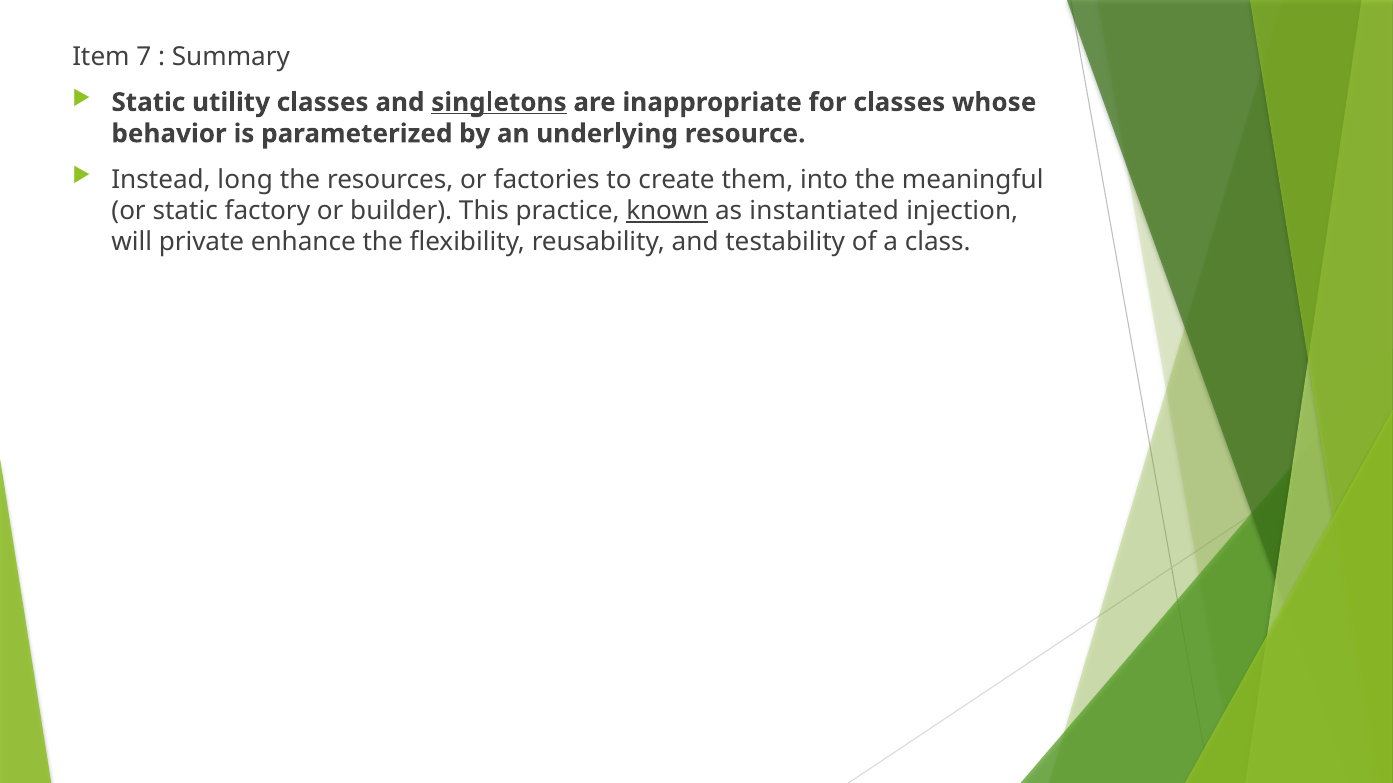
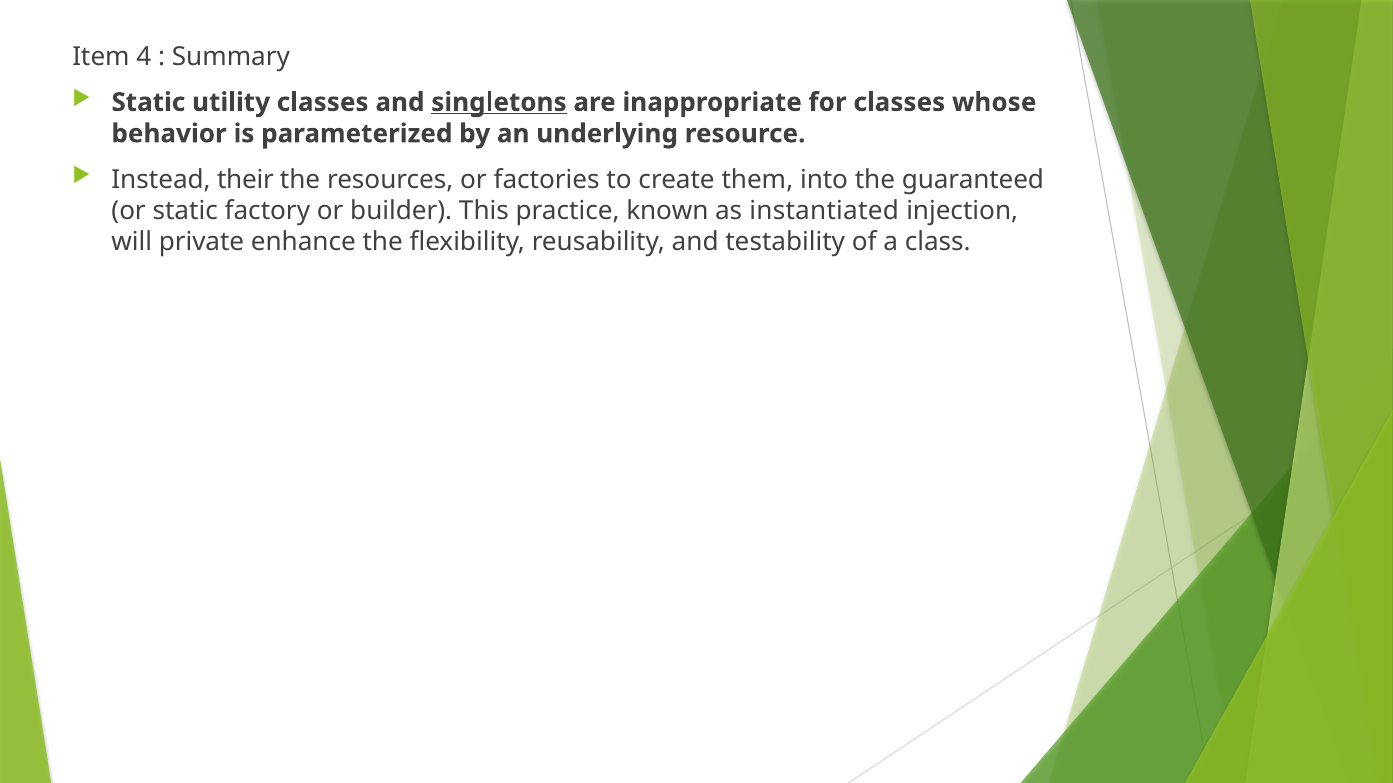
7: 7 -> 4
long: long -> their
meaningful: meaningful -> guaranteed
known underline: present -> none
